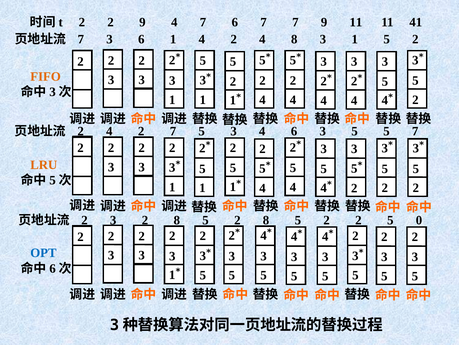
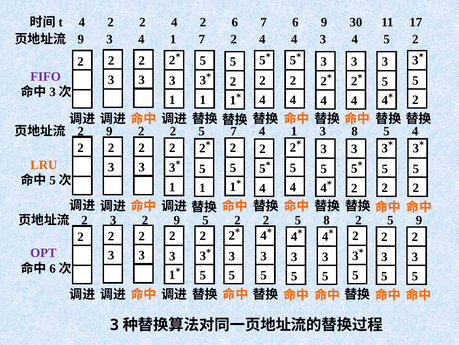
2 at (82, 22): 2 -> 4
9 at (142, 22): 9 -> 2
7 at (203, 22): 7 -> 2
7 7: 7 -> 6
9 11: 11 -> 30
41: 41 -> 17
7 at (81, 39): 7 -> 9
6 at (141, 39): 6 -> 4
1 4: 4 -> 7
4 8: 8 -> 4
1 at (355, 39): 1 -> 4
FIFO colour: orange -> purple
4 at (109, 131): 4 -> 9
7 at (173, 131): 7 -> 2
3 at (234, 131): 3 -> 7
6 at (294, 131): 6 -> 1
5 at (355, 131): 5 -> 8
7 at (415, 131): 7 -> 4
8 at (177, 220): 8 -> 9
5 2 8: 8 -> 2
2 at (327, 220): 2 -> 8
5 0: 0 -> 9
OPT colour: blue -> purple
